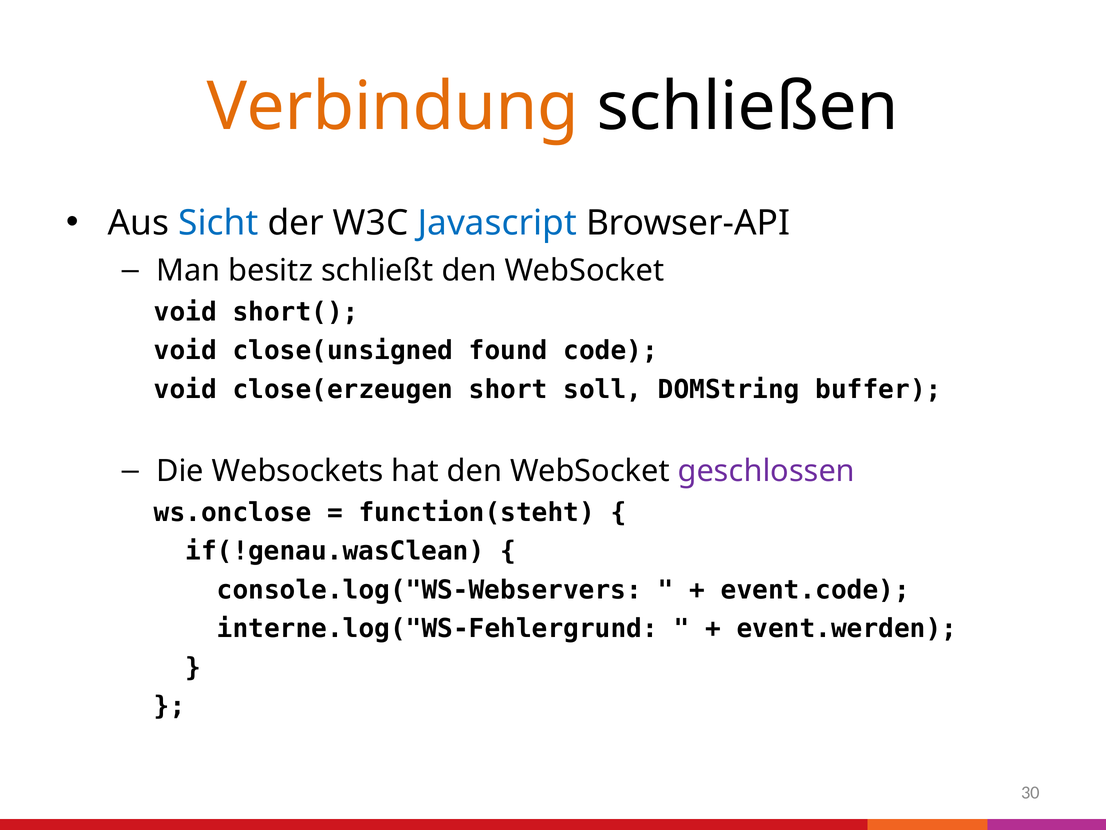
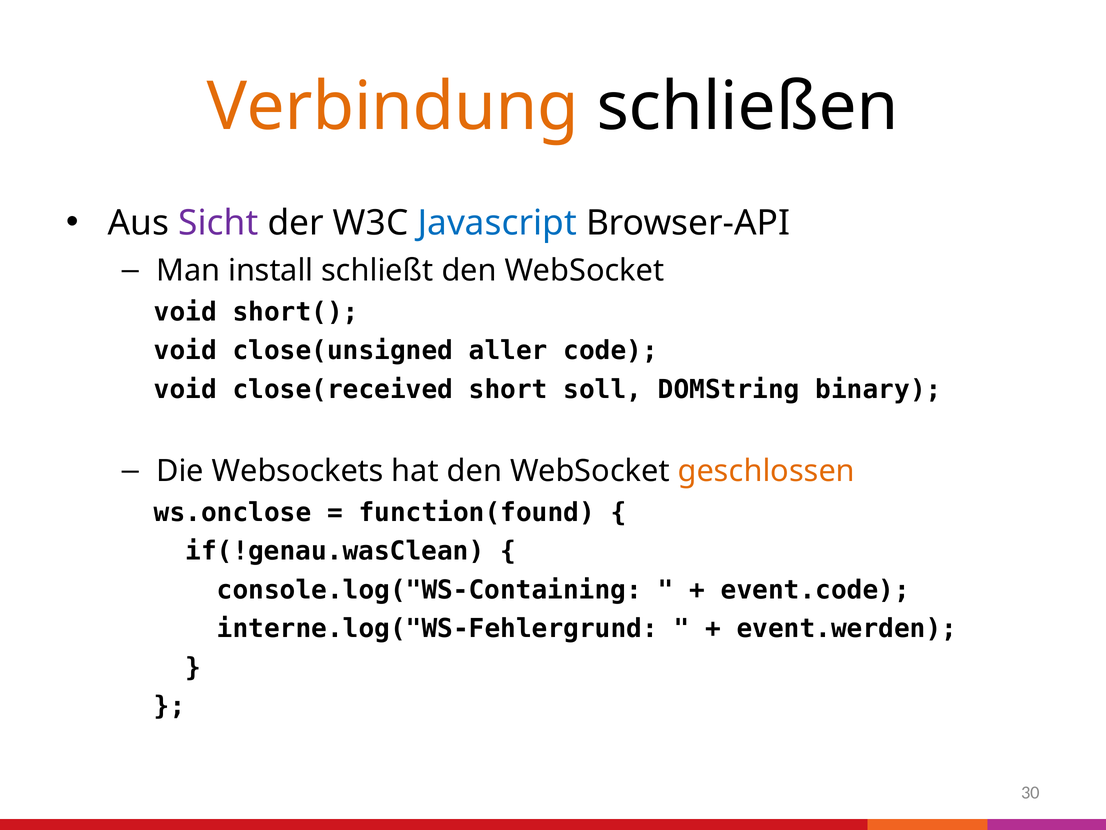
Sicht colour: blue -> purple
besitz: besitz -> install
found: found -> aller
close(erzeugen: close(erzeugen -> close(received
buffer: buffer -> binary
geschlossen colour: purple -> orange
function(steht: function(steht -> function(found
console.log("WS-Webservers: console.log("WS-Webservers -> console.log("WS-Containing
